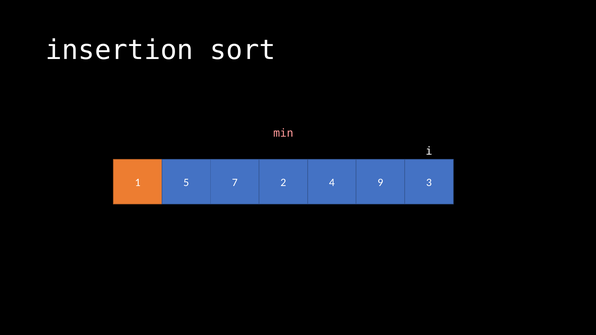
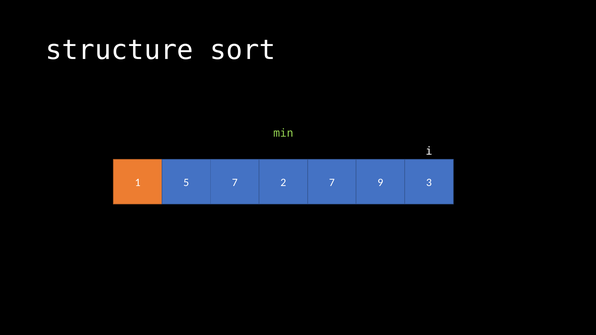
insertion: insertion -> structure
min colour: pink -> light green
2 4: 4 -> 7
